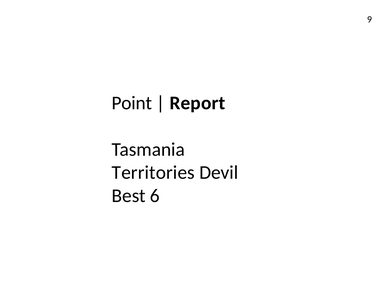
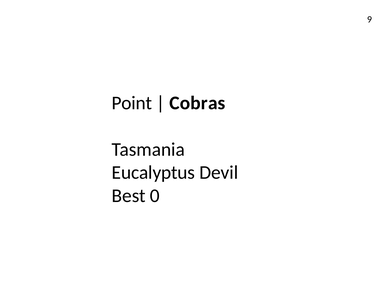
Report: Report -> Cobras
Territories: Territories -> Eucalyptus
6: 6 -> 0
